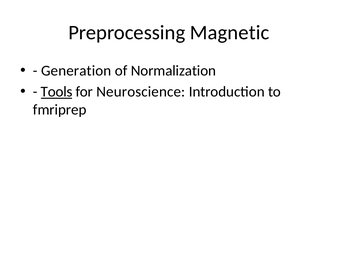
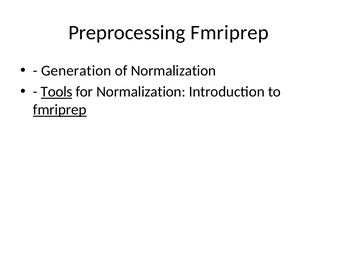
Preprocessing Magnetic: Magnetic -> Fmriprep
for Neuroscience: Neuroscience -> Normalization
fmriprep at (60, 110) underline: none -> present
